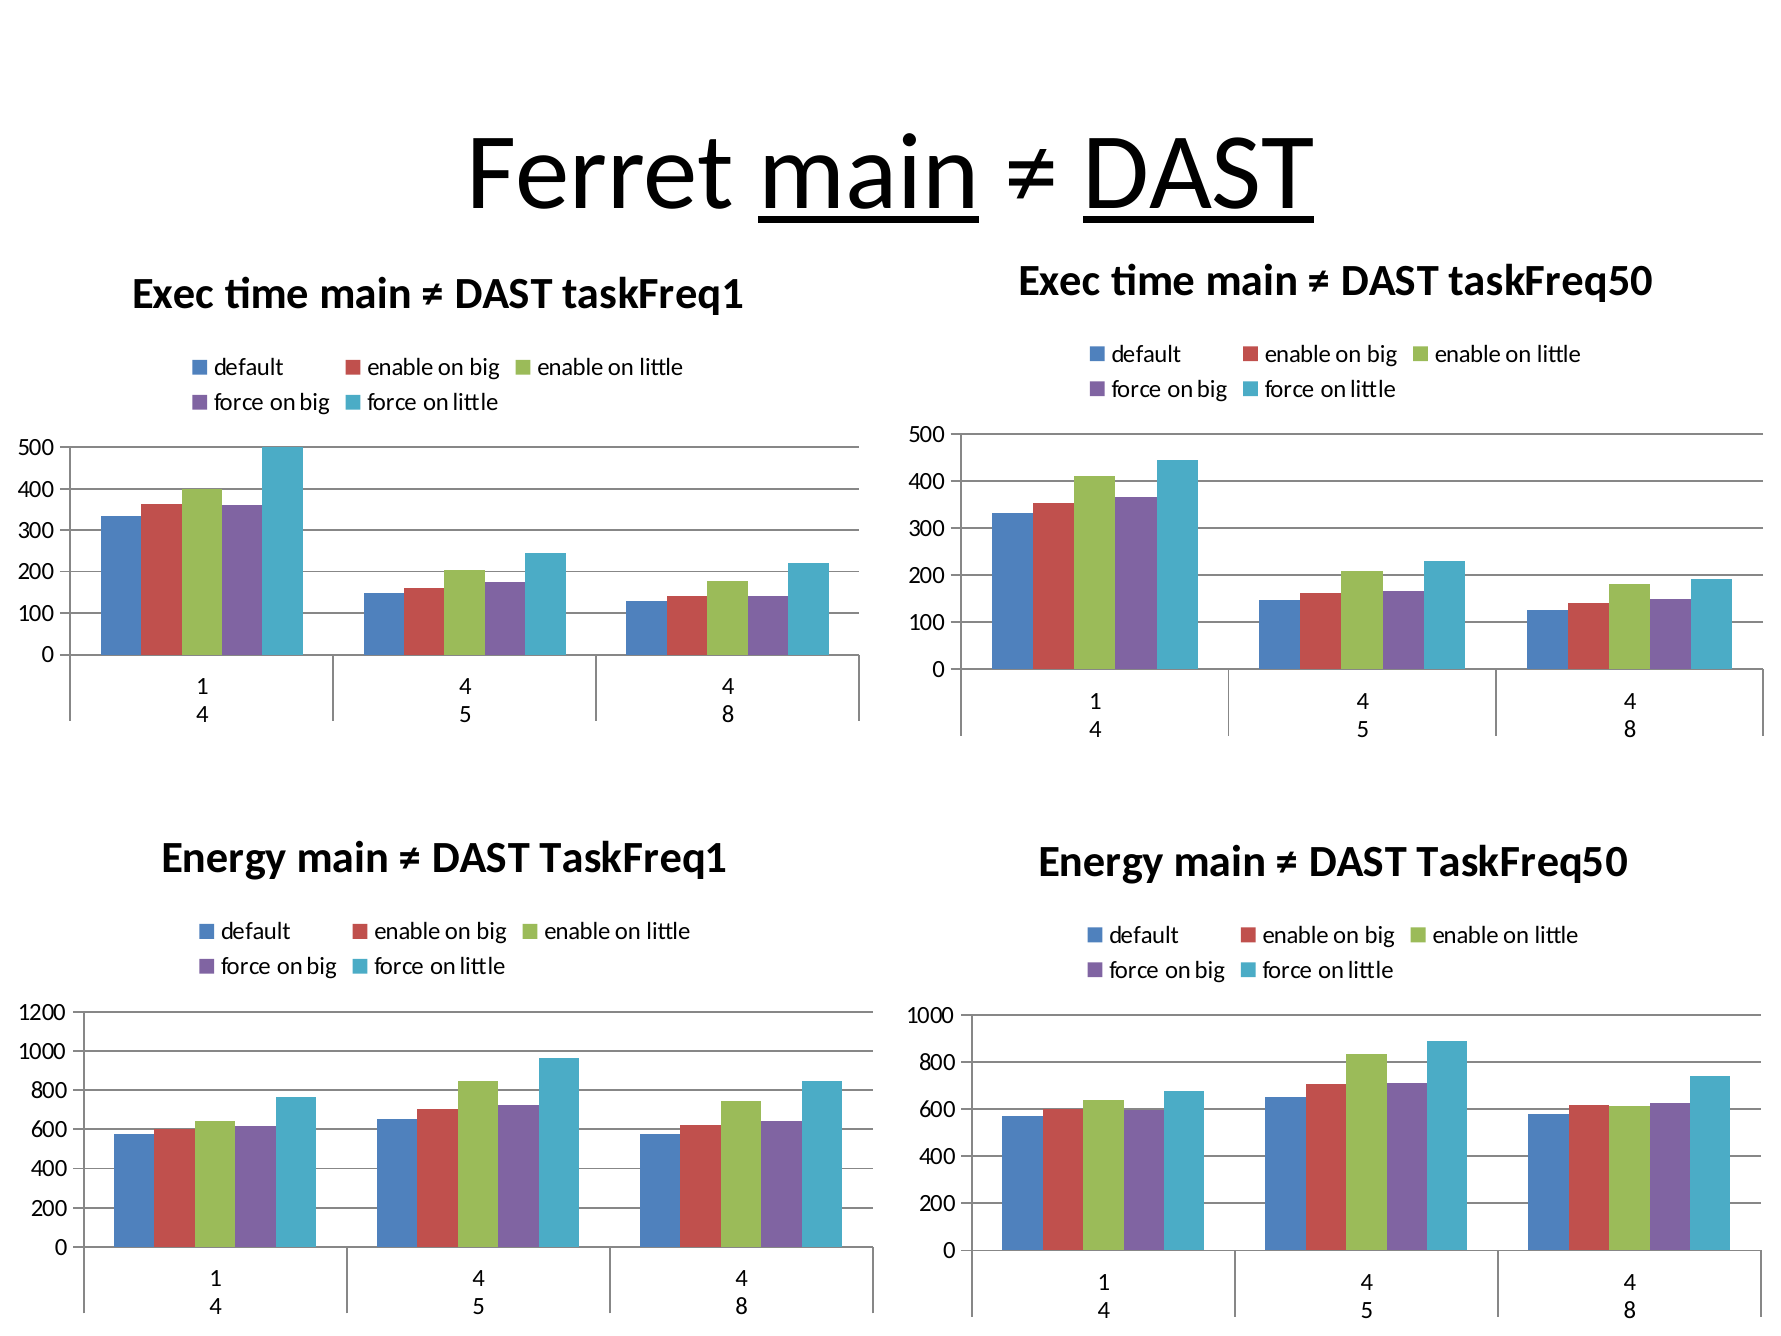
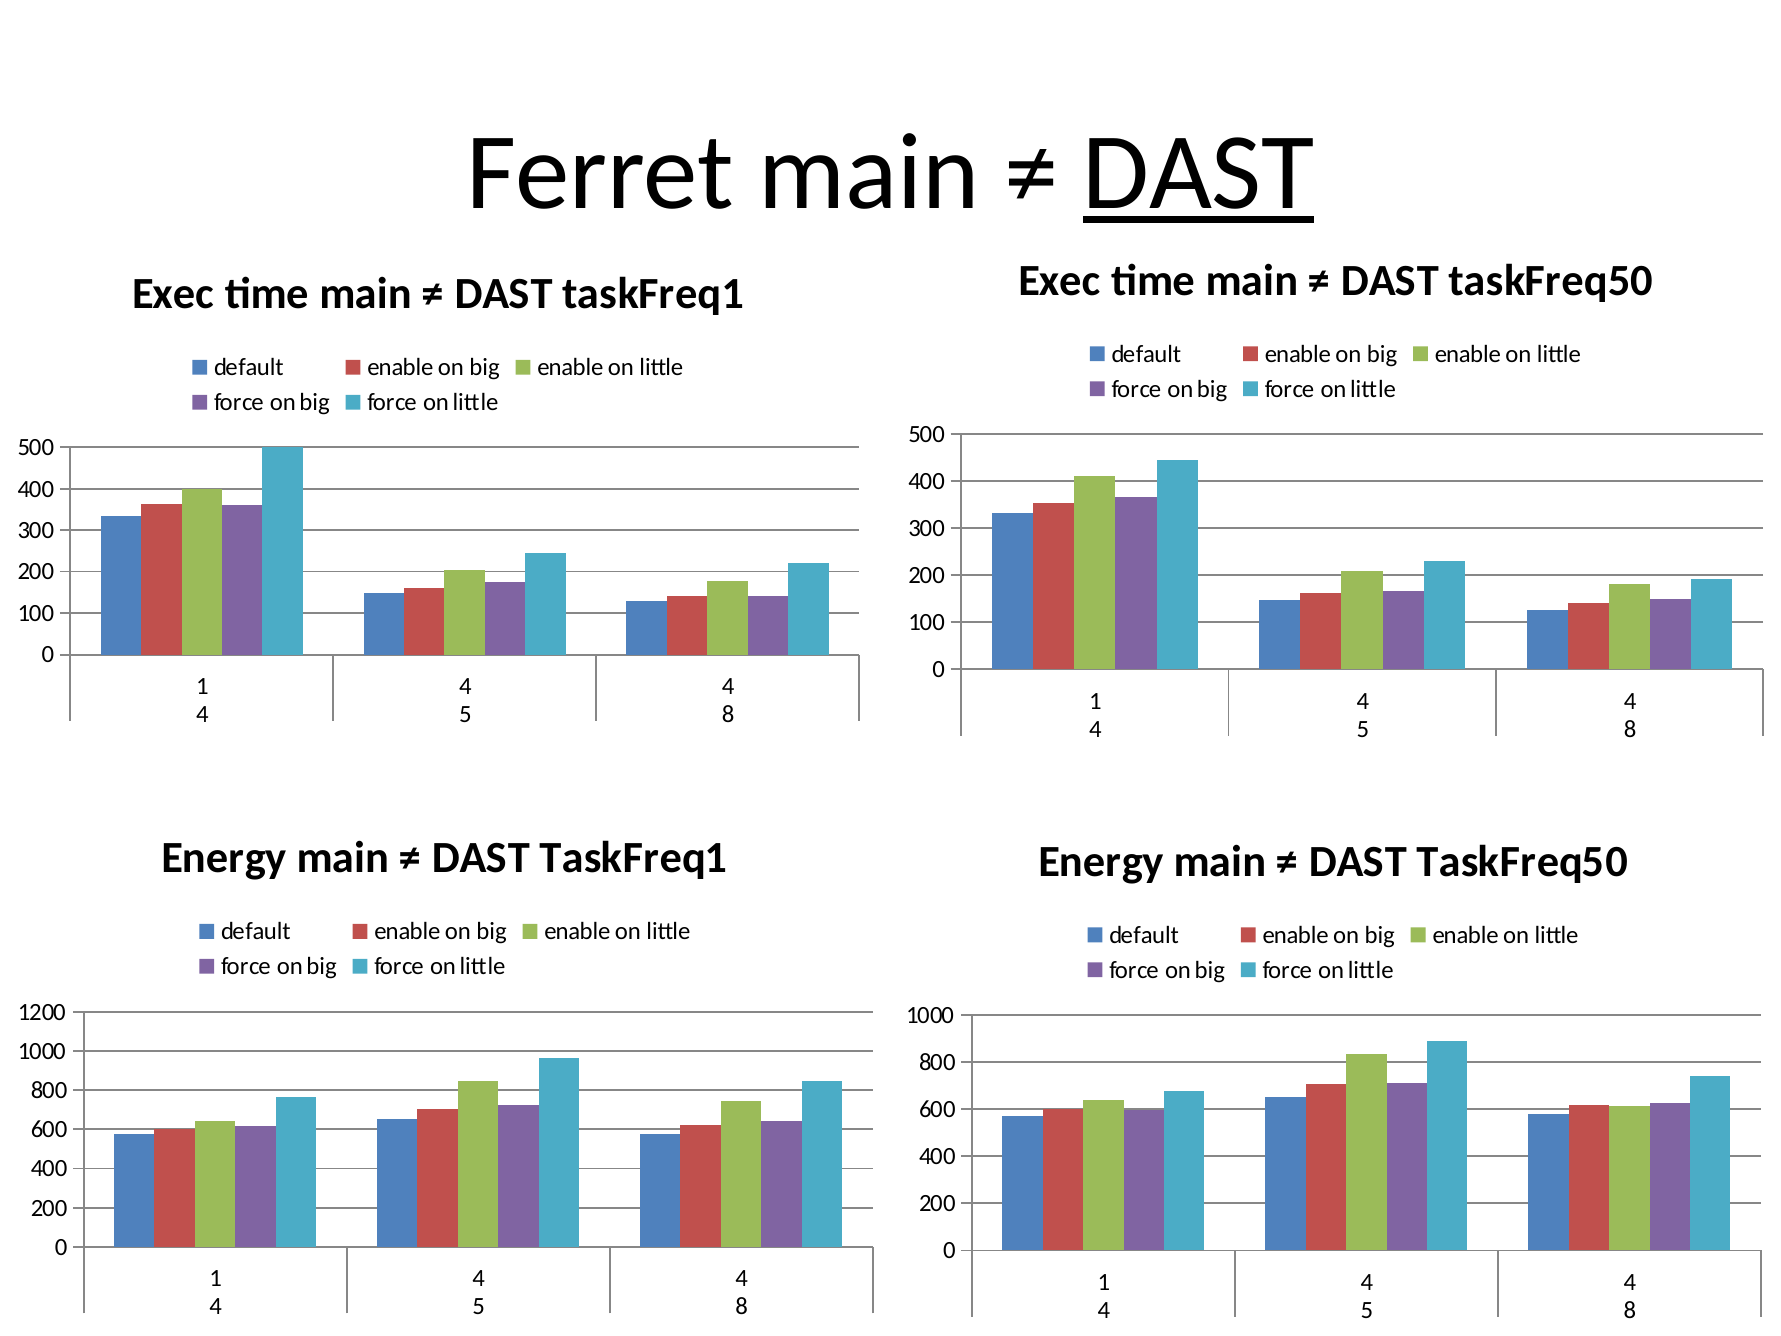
main at (869, 172) underline: present -> none
